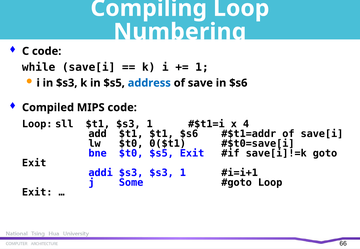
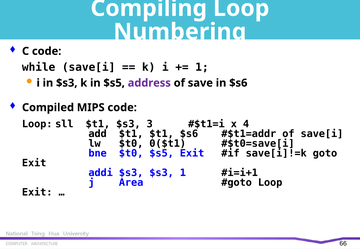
address colour: blue -> purple
$t1 $s3 1: 1 -> 3
Some: Some -> Area
